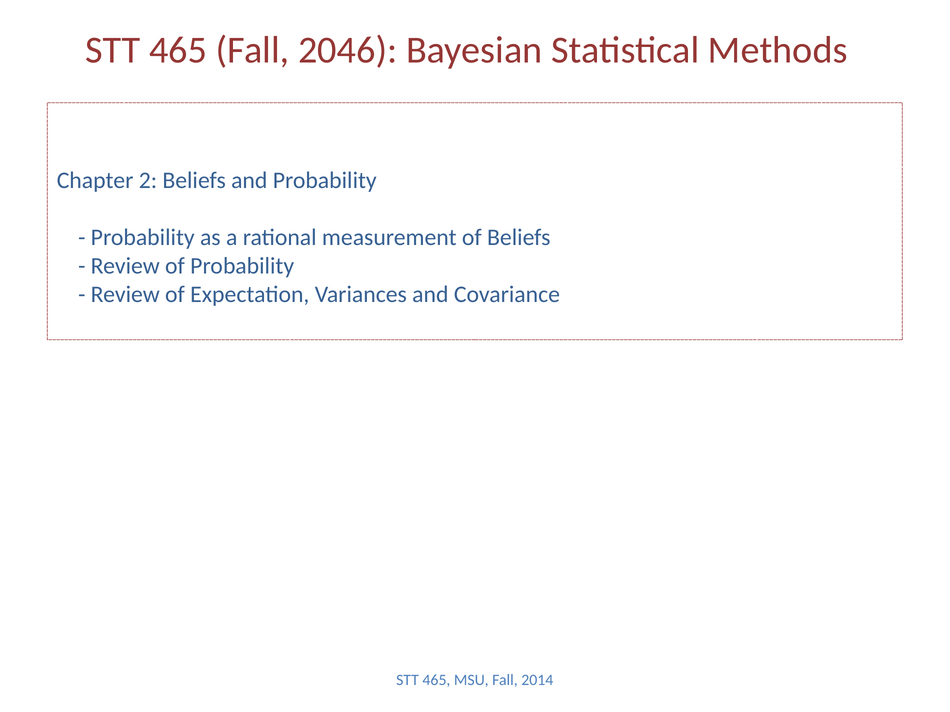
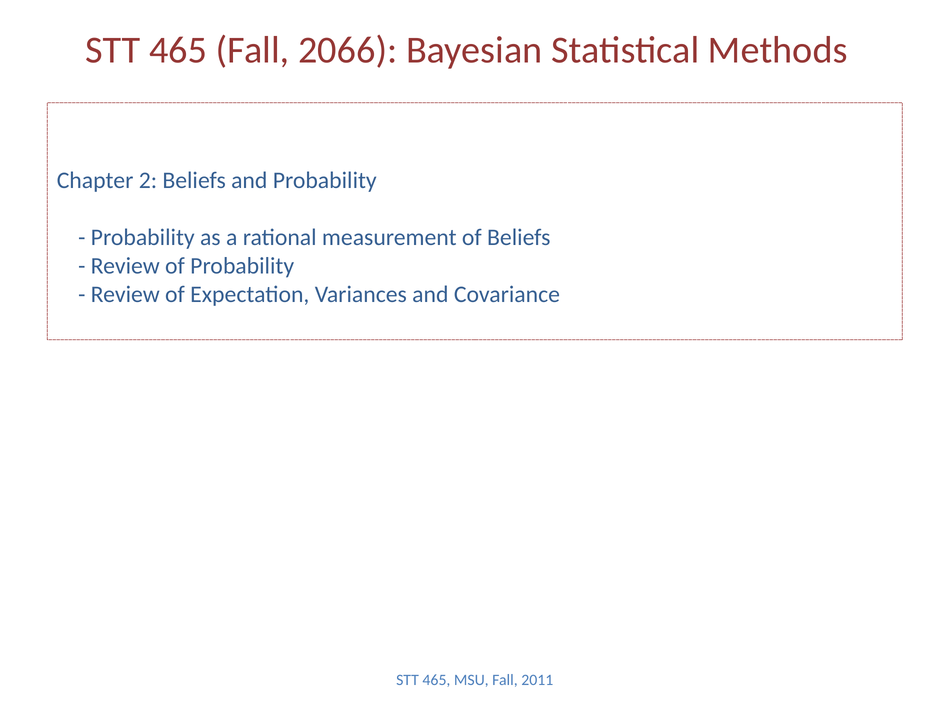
2046: 2046 -> 2066
2014: 2014 -> 2011
